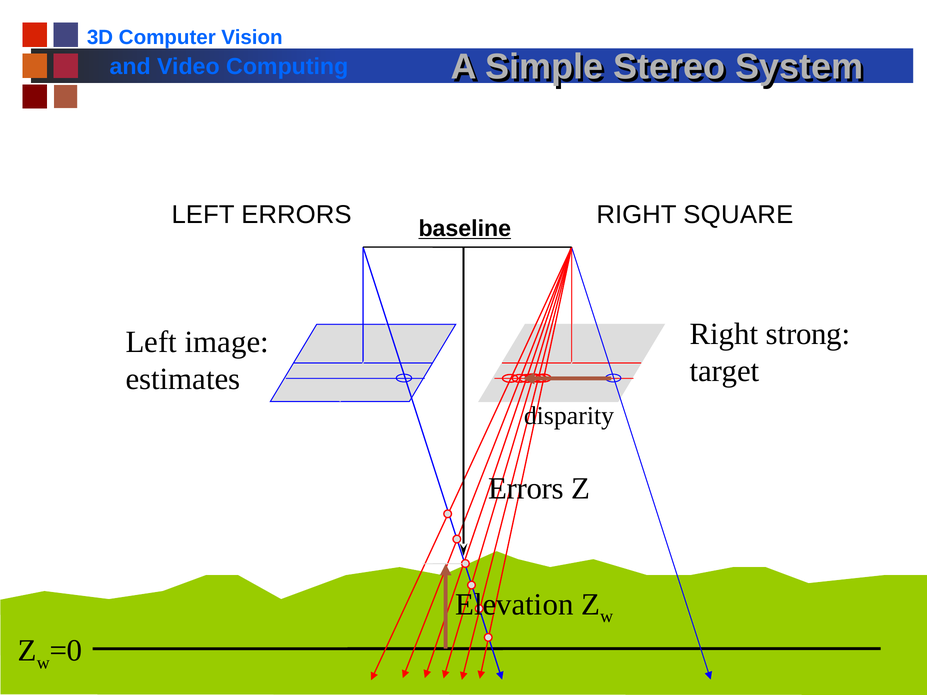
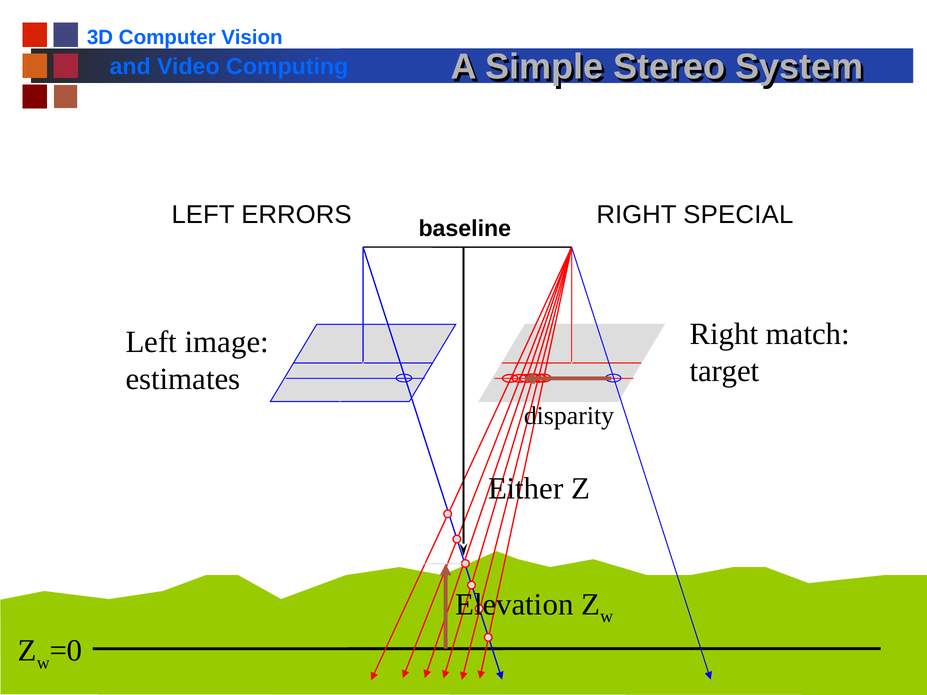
SQUARE: SQUARE -> SPECIAL
baseline underline: present -> none
strong: strong -> match
Errors at (526, 489): Errors -> Either
